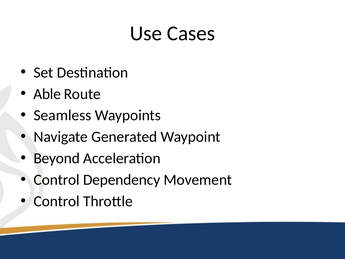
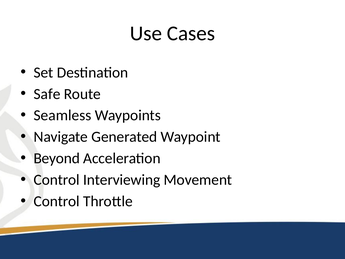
Able: Able -> Safe
Dependency: Dependency -> Interviewing
